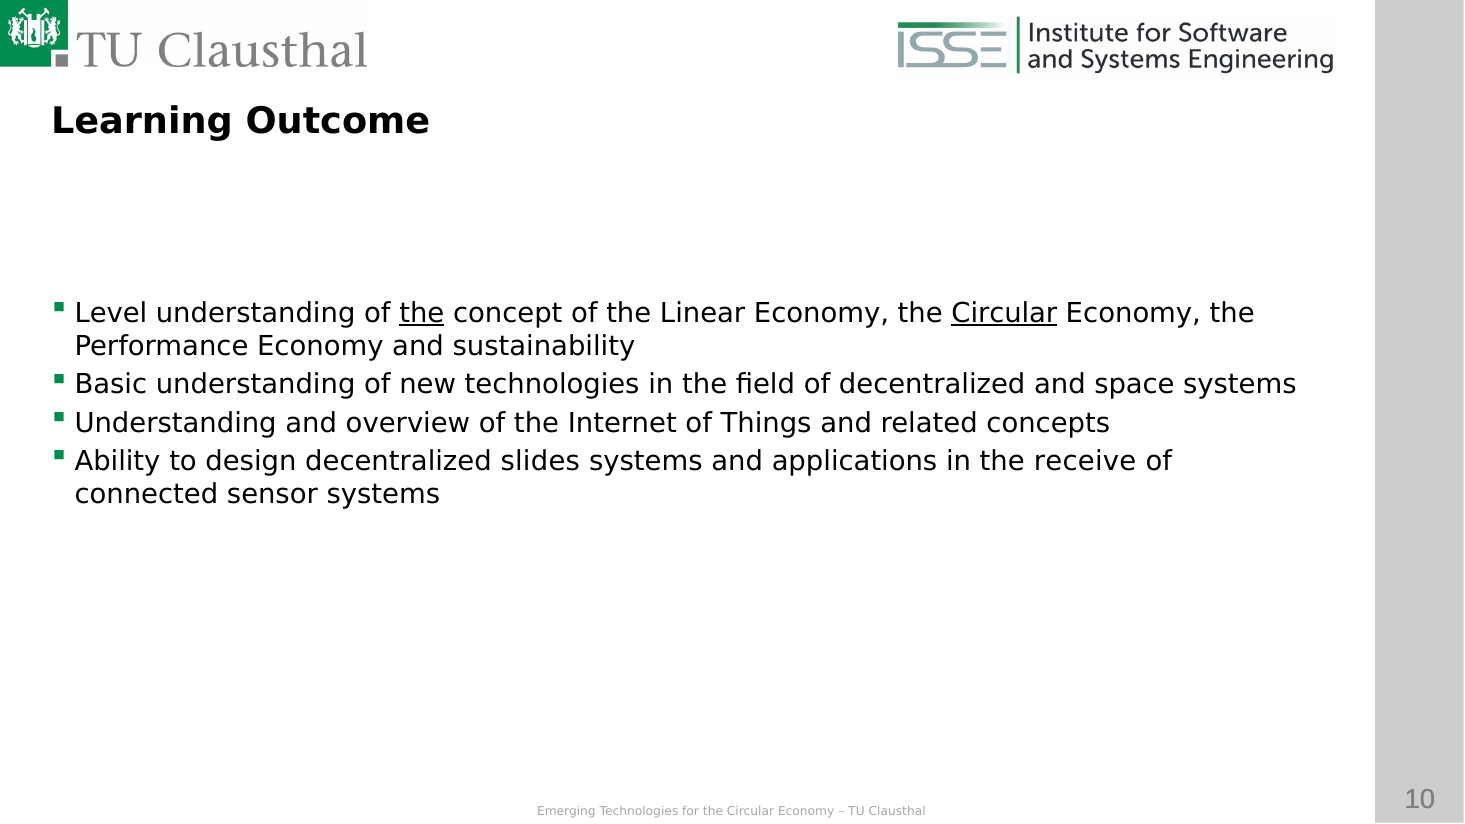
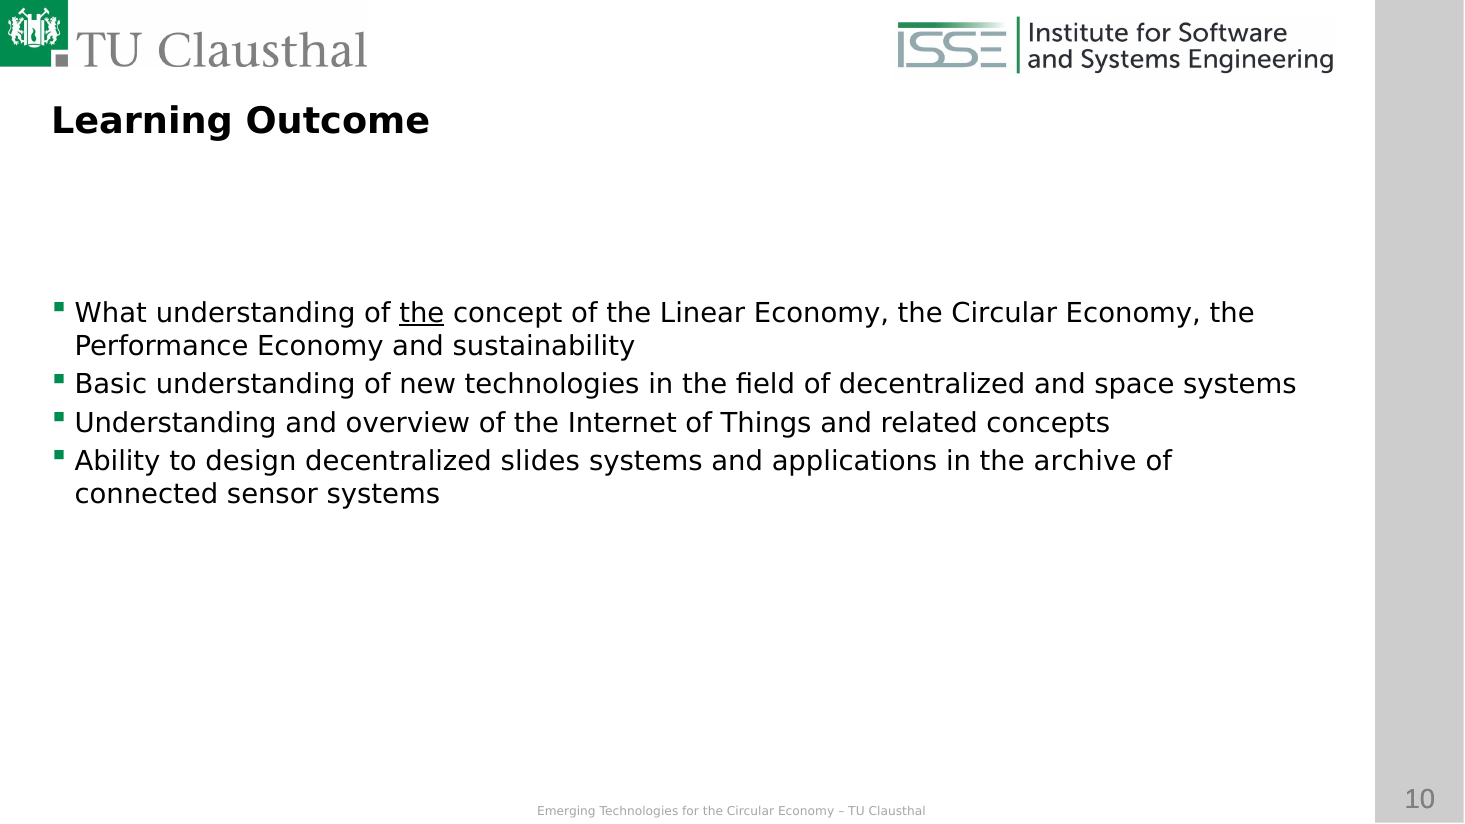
Level: Level -> What
Circular at (1004, 313) underline: present -> none
receive: receive -> archive
